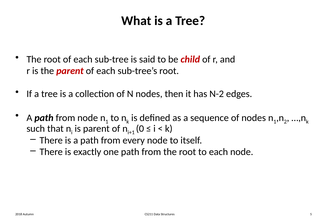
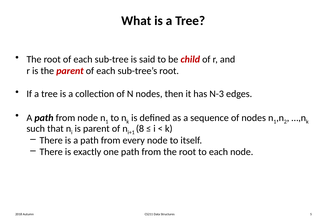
N-2: N-2 -> N-3
0: 0 -> 8
